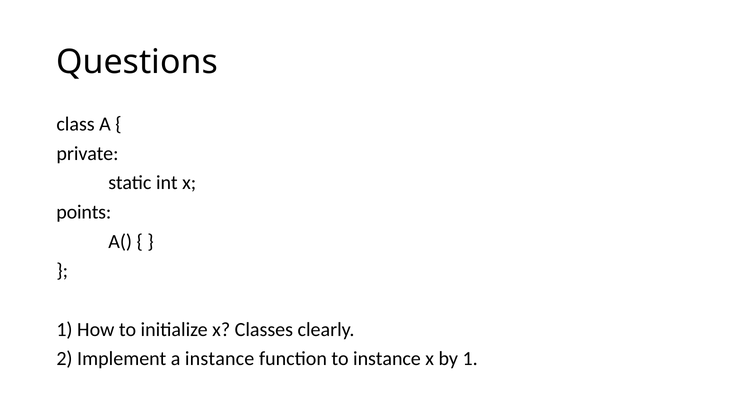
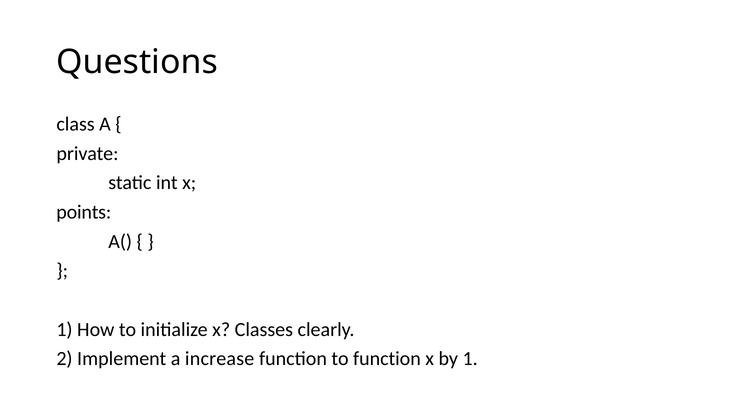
a instance: instance -> increase
to instance: instance -> function
